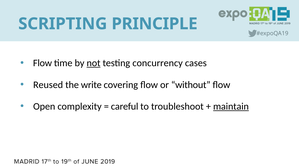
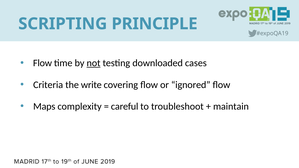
concurrency: concurrency -> downloaded
Reused: Reused -> Criteria
without: without -> ignored
Open: Open -> Maps
maintain underline: present -> none
